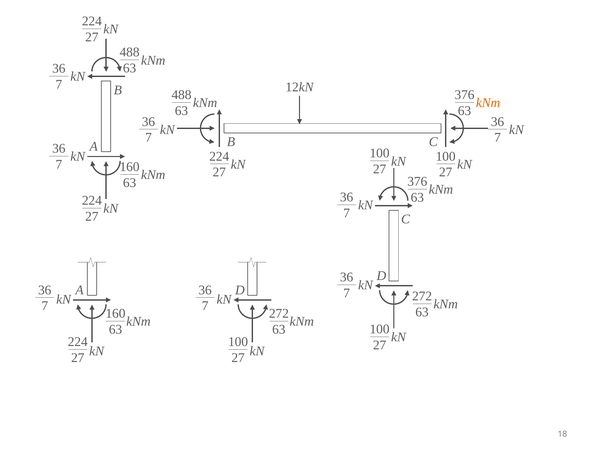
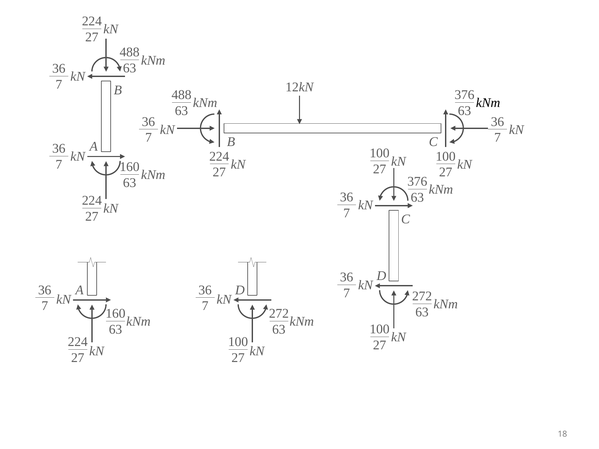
kNm at (488, 103) colour: orange -> black
